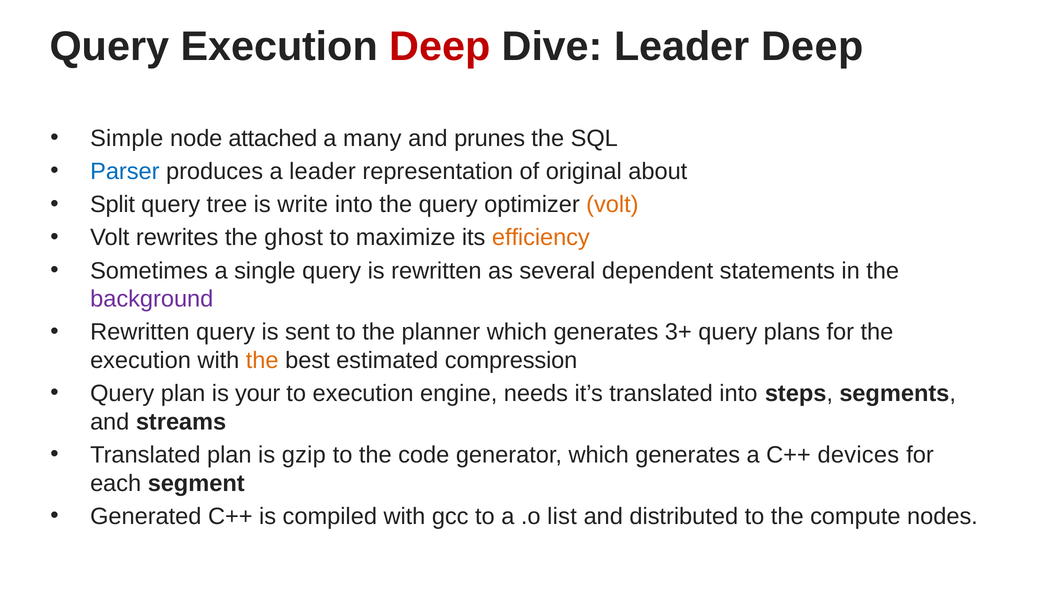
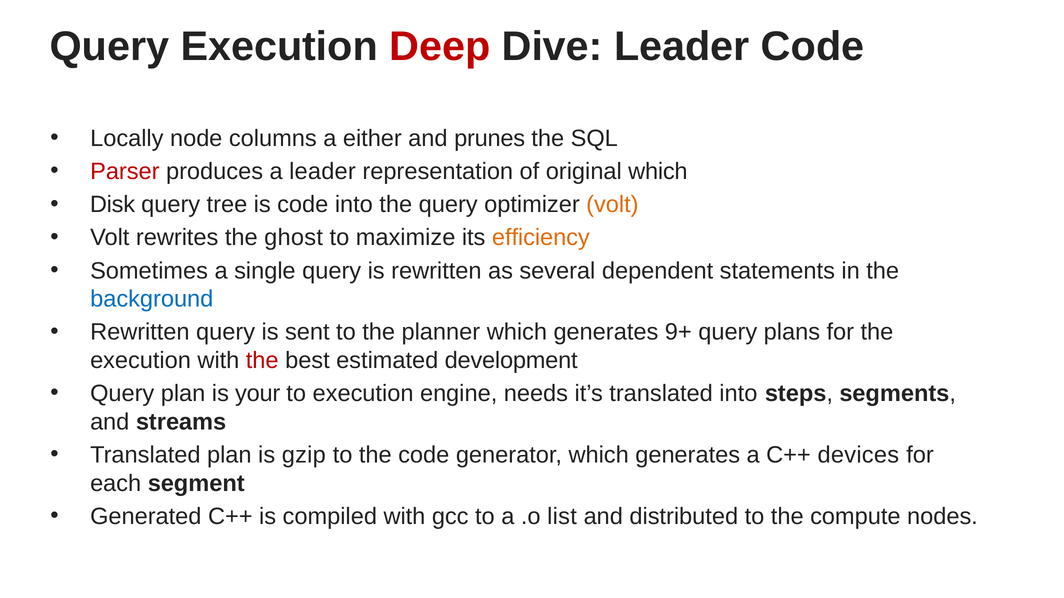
Leader Deep: Deep -> Code
Simple: Simple -> Locally
attached: attached -> columns
many: many -> either
Parser colour: blue -> red
original about: about -> which
Split: Split -> Disk
is write: write -> code
background colour: purple -> blue
3+: 3+ -> 9+
the at (262, 361) colour: orange -> red
compression: compression -> development
